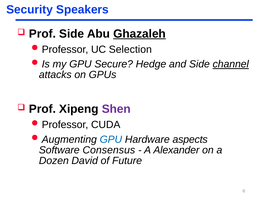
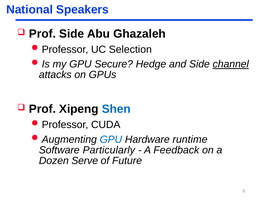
Security: Security -> National
Ghazaleh underline: present -> none
Shen colour: purple -> blue
aspects: aspects -> runtime
Consensus: Consensus -> Particularly
Alexander: Alexander -> Feedback
David: David -> Serve
